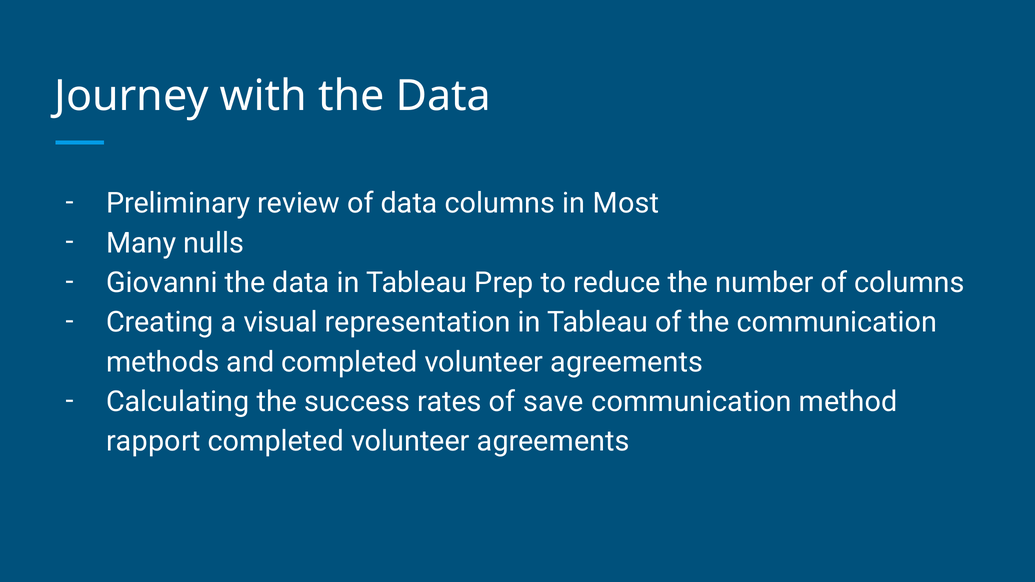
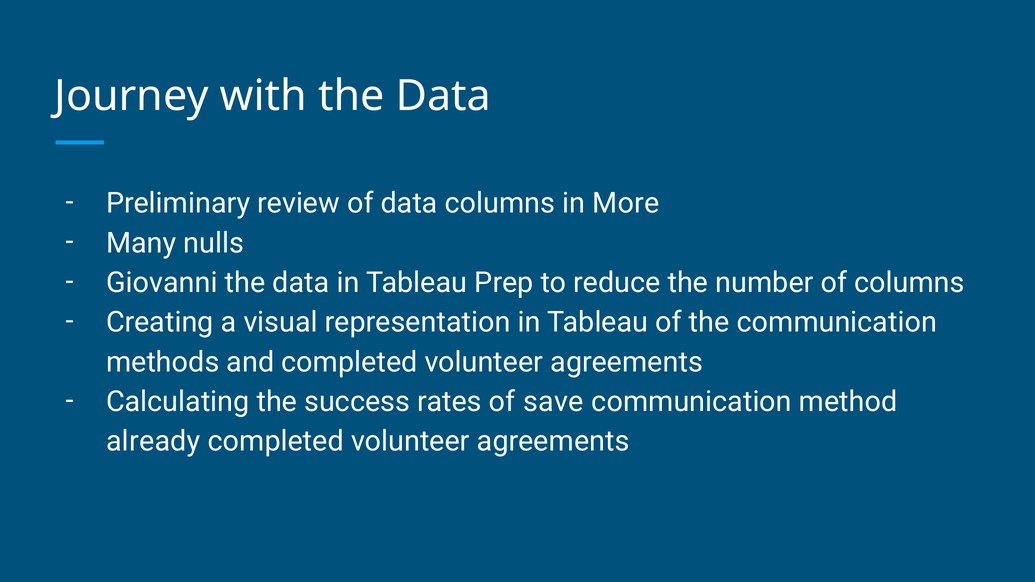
Most: Most -> More
rapport: rapport -> already
